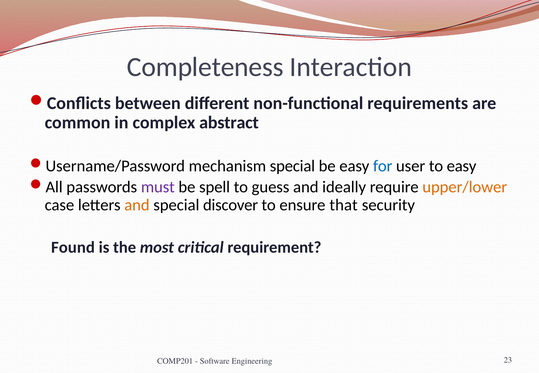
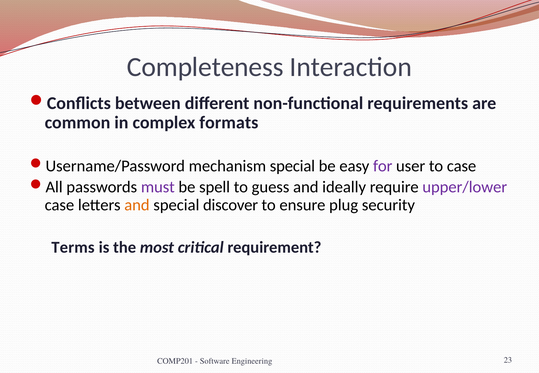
abstract: abstract -> formats
for colour: blue -> purple
to easy: easy -> case
upper/lower colour: orange -> purple
that: that -> plug
Found: Found -> Terms
